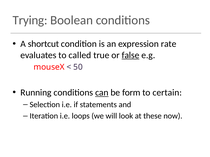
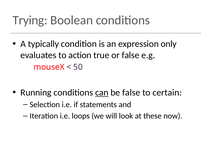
shortcut: shortcut -> typically
rate: rate -> only
called: called -> action
false at (131, 55) underline: present -> none
be form: form -> false
